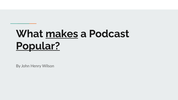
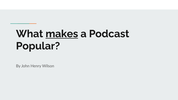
Popular underline: present -> none
